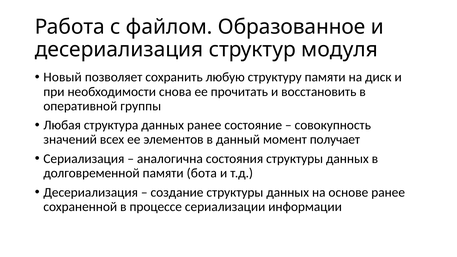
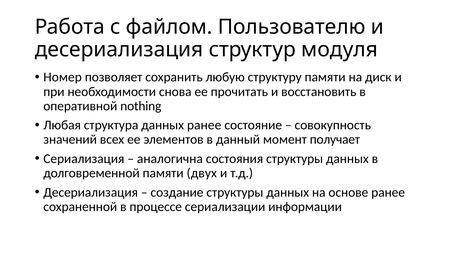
Образованное: Образованное -> Пользователю
Новый: Новый -> Номер
группы: группы -> nothing
бота: бота -> двух
